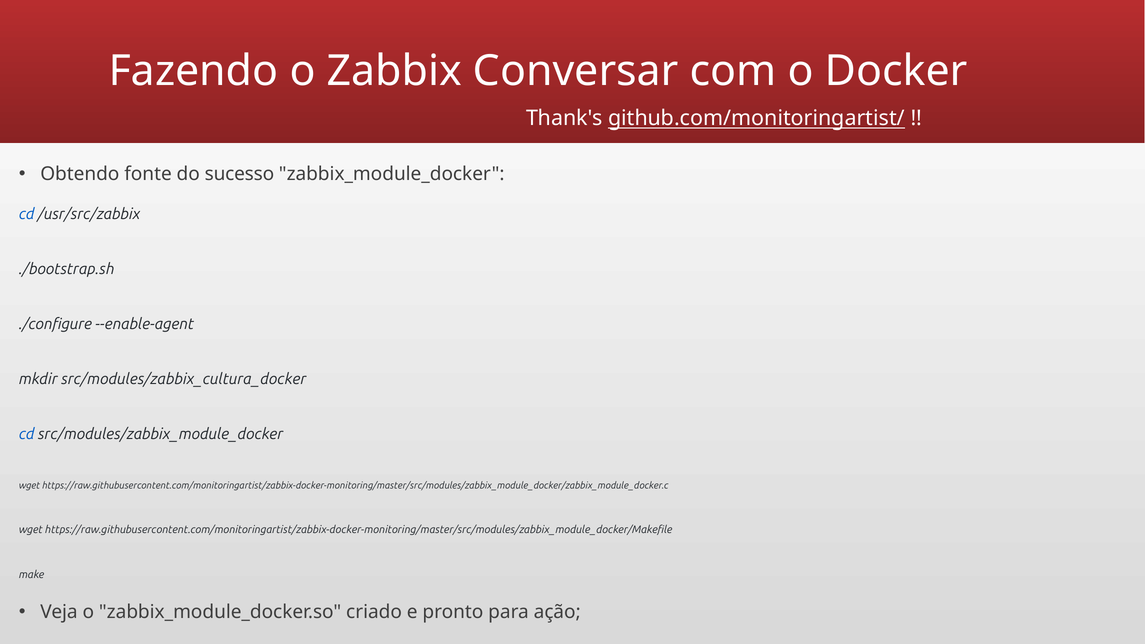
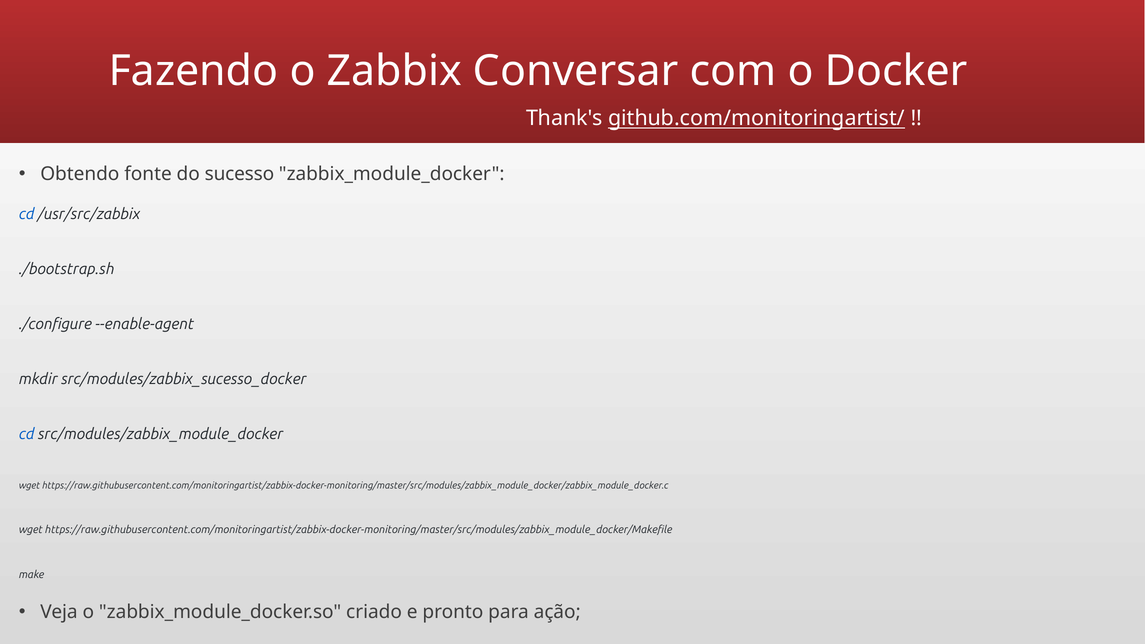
src/modules/zabbix_cultura_docker: src/modules/zabbix_cultura_docker -> src/modules/zabbix_sucesso_docker
